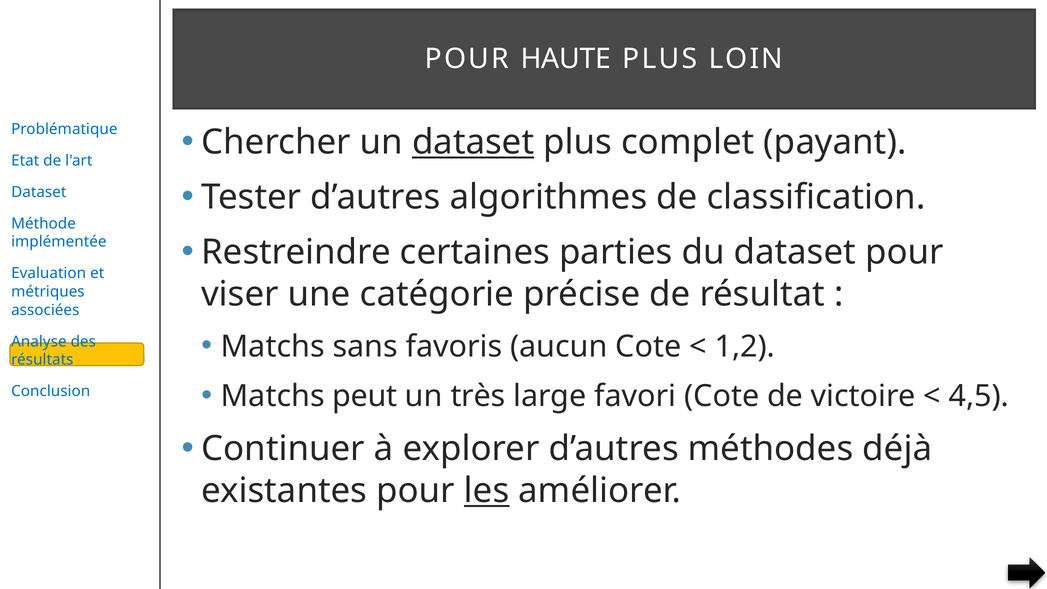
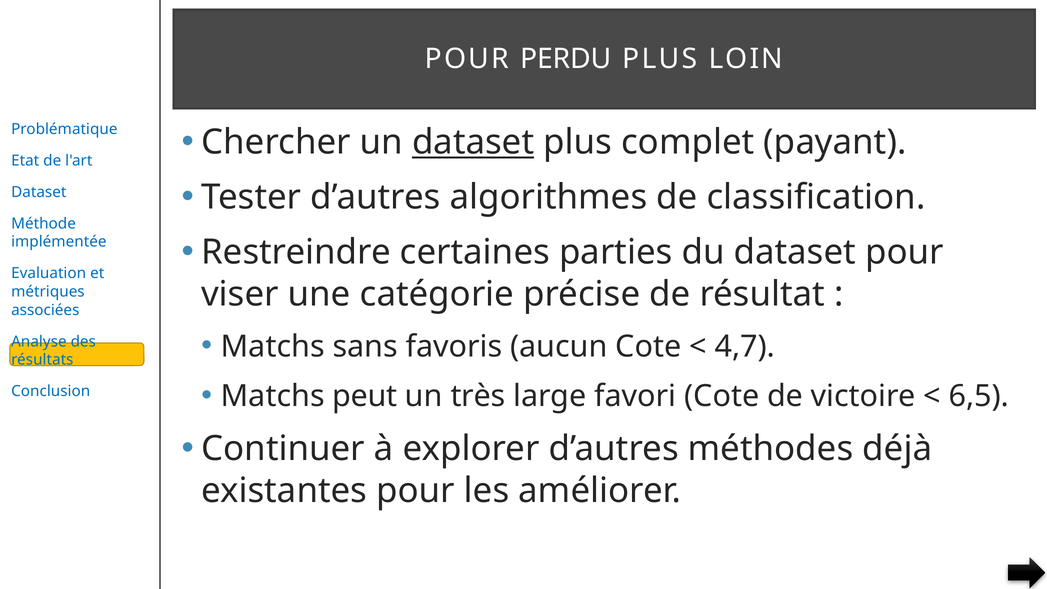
HAUTE: HAUTE -> PERDU
1,2: 1,2 -> 4,7
4,5: 4,5 -> 6,5
les underline: present -> none
